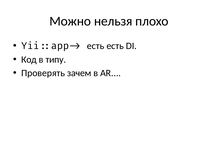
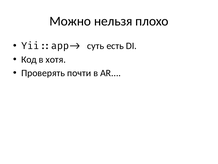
Yii::app-> есть: есть -> суть
типу: типу -> хотя
зачем: зачем -> почти
